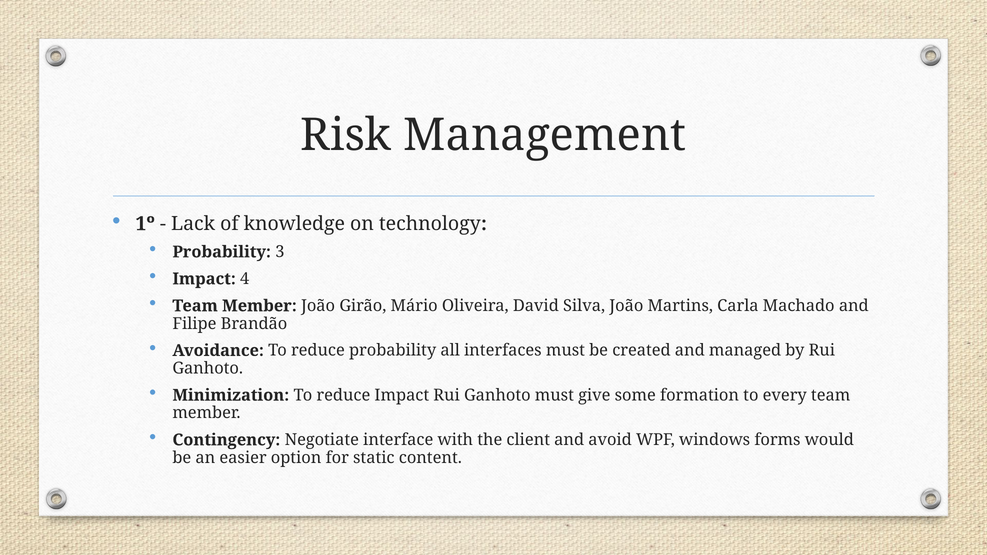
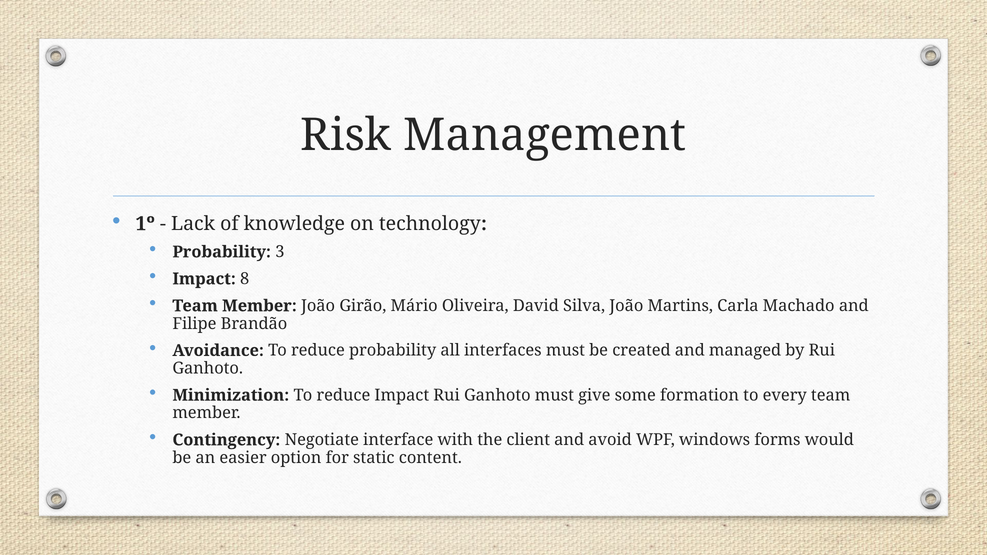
4: 4 -> 8
